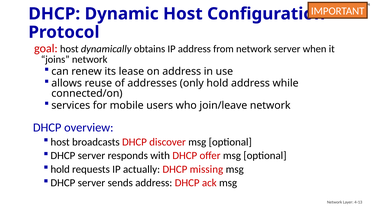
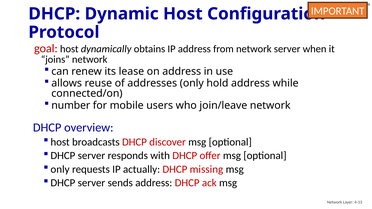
services: services -> number
hold at (60, 169): hold -> only
